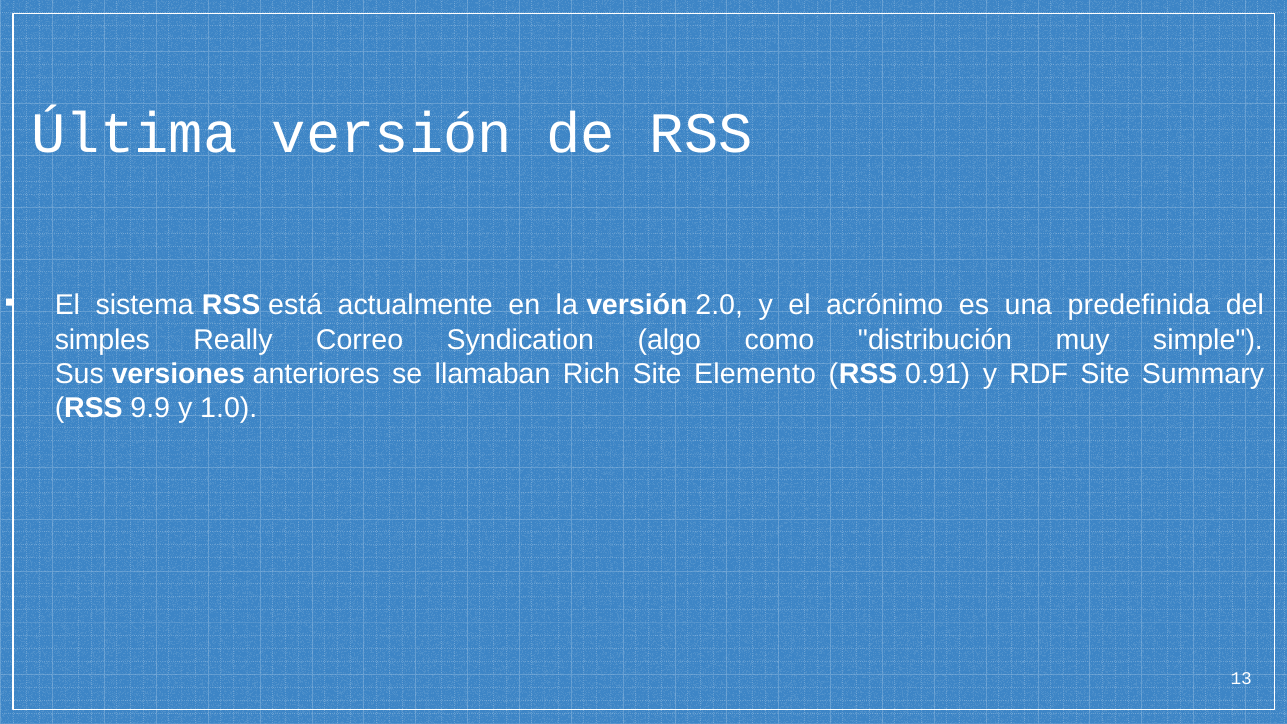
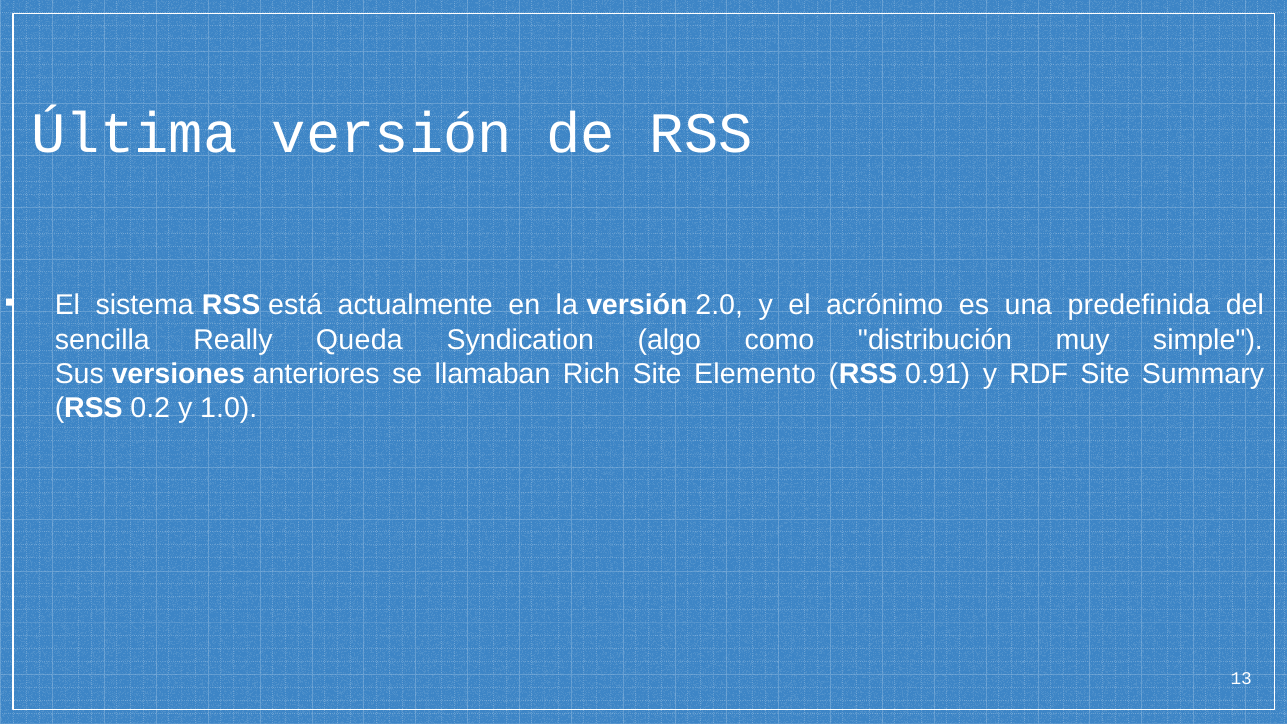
simples: simples -> sencilla
Correo: Correo -> Queda
9.9: 9.9 -> 0.2
